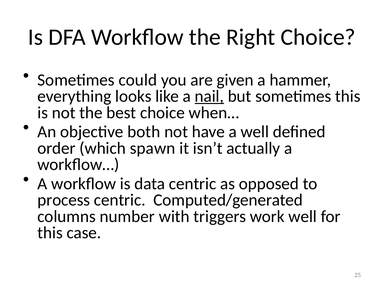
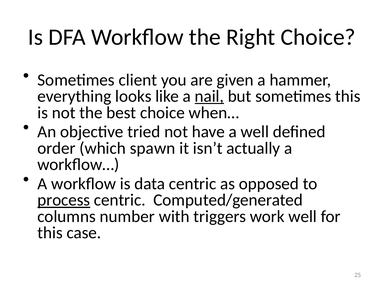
could: could -> client
both: both -> tried
process underline: none -> present
